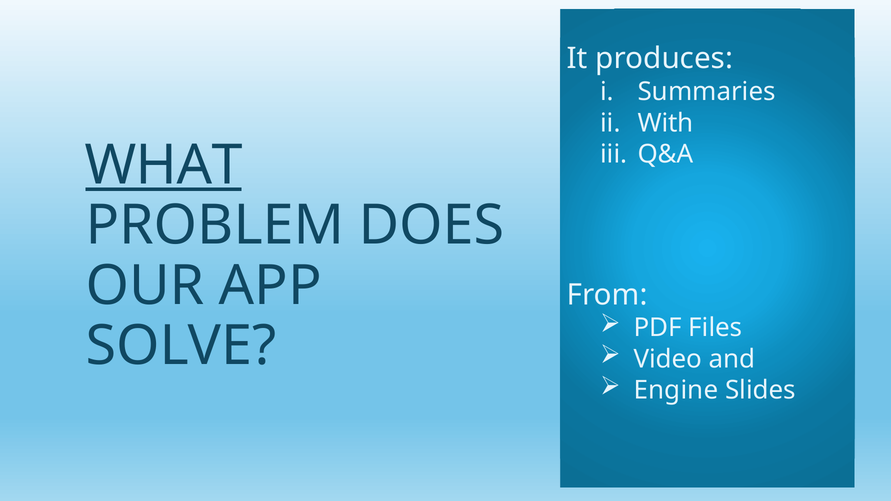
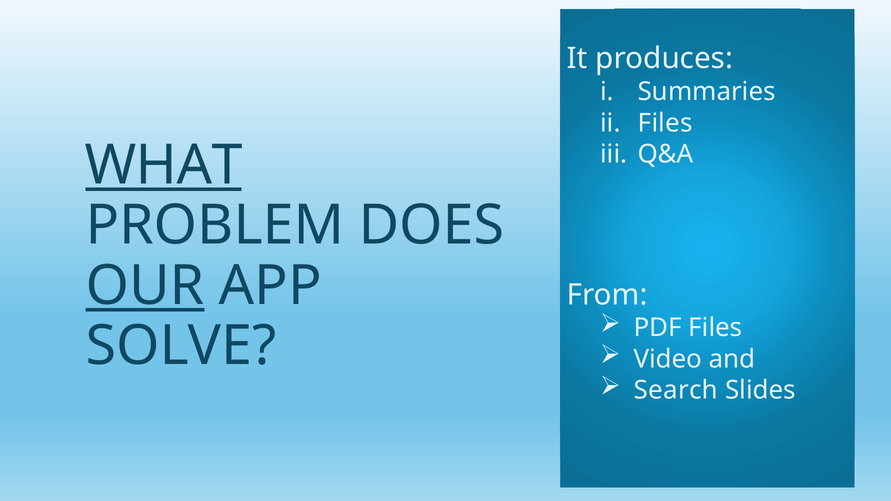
With at (666, 123): With -> Files
OUR underline: none -> present
Engine: Engine -> Search
